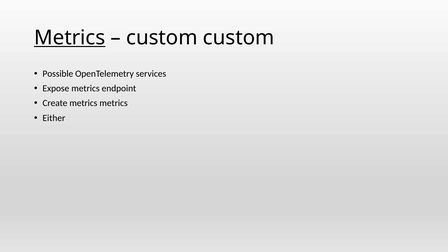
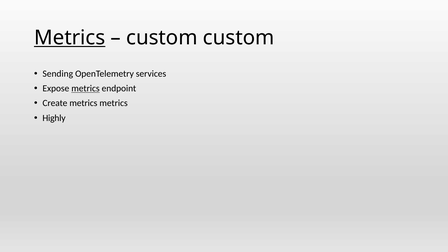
Possible: Possible -> Sending
metrics at (85, 88) underline: none -> present
Either: Either -> Highly
